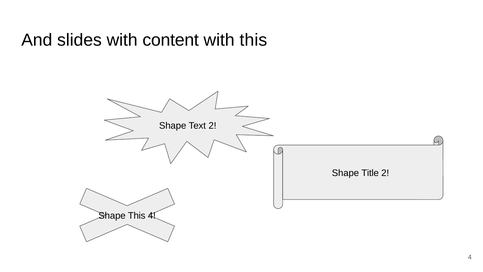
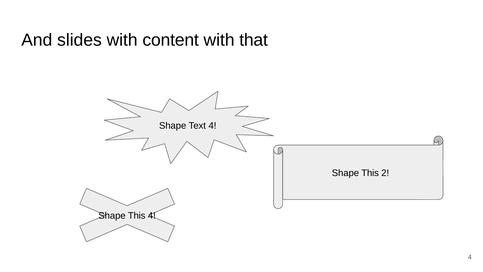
with this: this -> that
Text 2: 2 -> 4
Title at (370, 173): Title -> This
